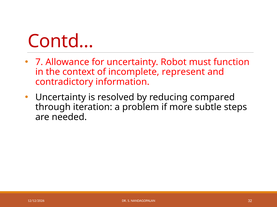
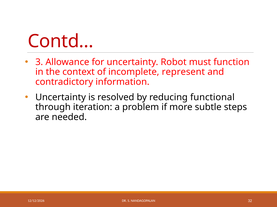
7: 7 -> 3
compared: compared -> functional
